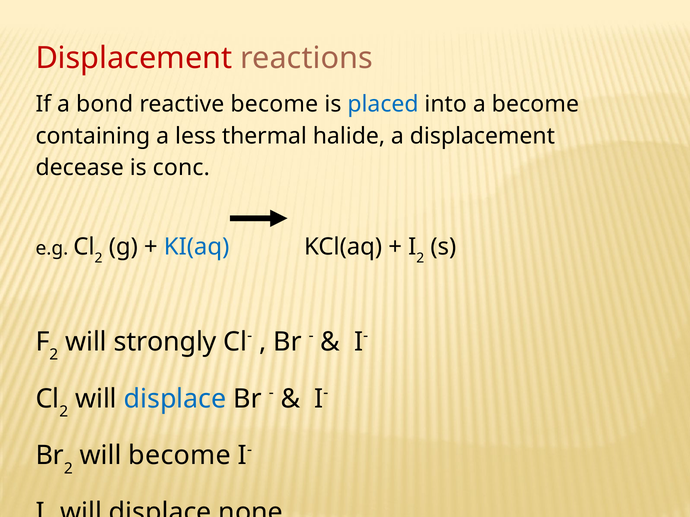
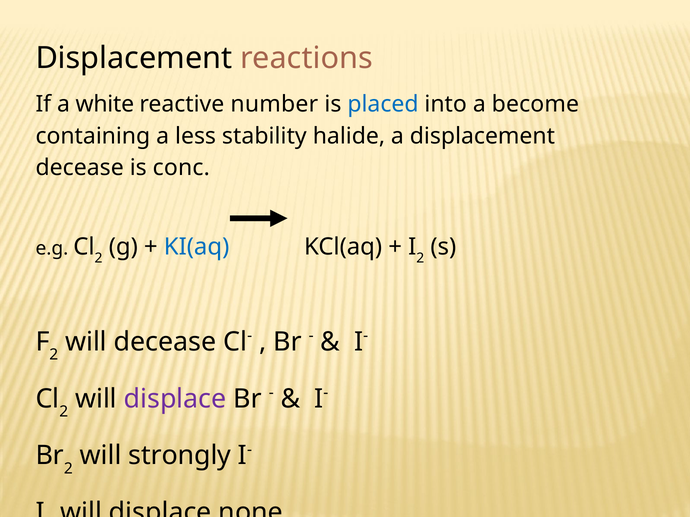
Displacement at (134, 58) colour: red -> black
bond: bond -> white
reactive become: become -> number
thermal: thermal -> stability
will strongly: strongly -> decease
displace at (175, 399) colour: blue -> purple
will become: become -> strongly
